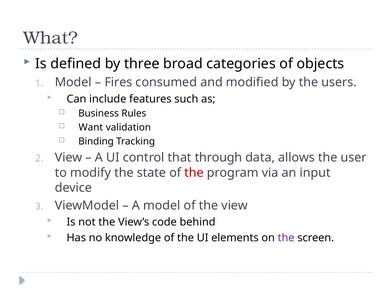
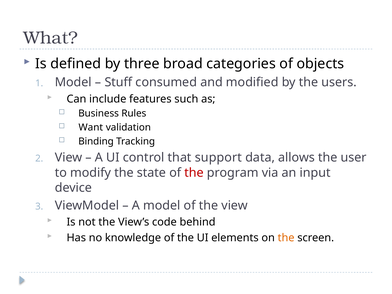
Fires: Fires -> Stuff
through: through -> support
the at (286, 238) colour: purple -> orange
